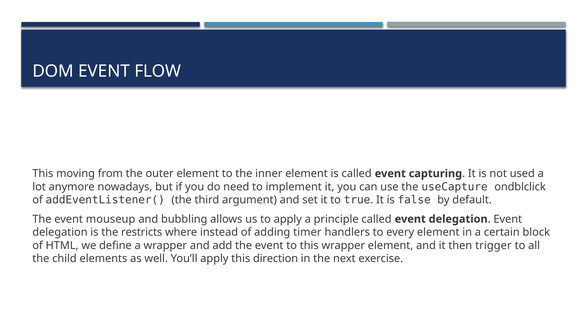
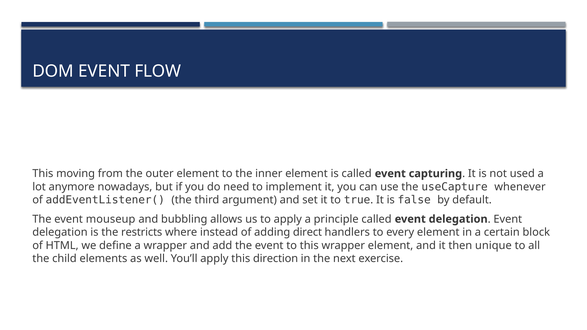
ondblclick: ondblclick -> whenever
timer: timer -> direct
trigger: trigger -> unique
